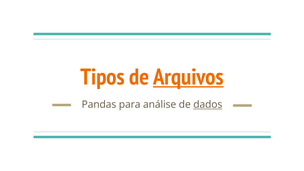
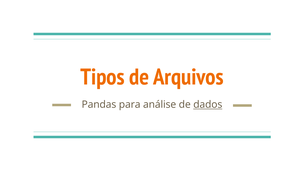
Arquivos underline: present -> none
